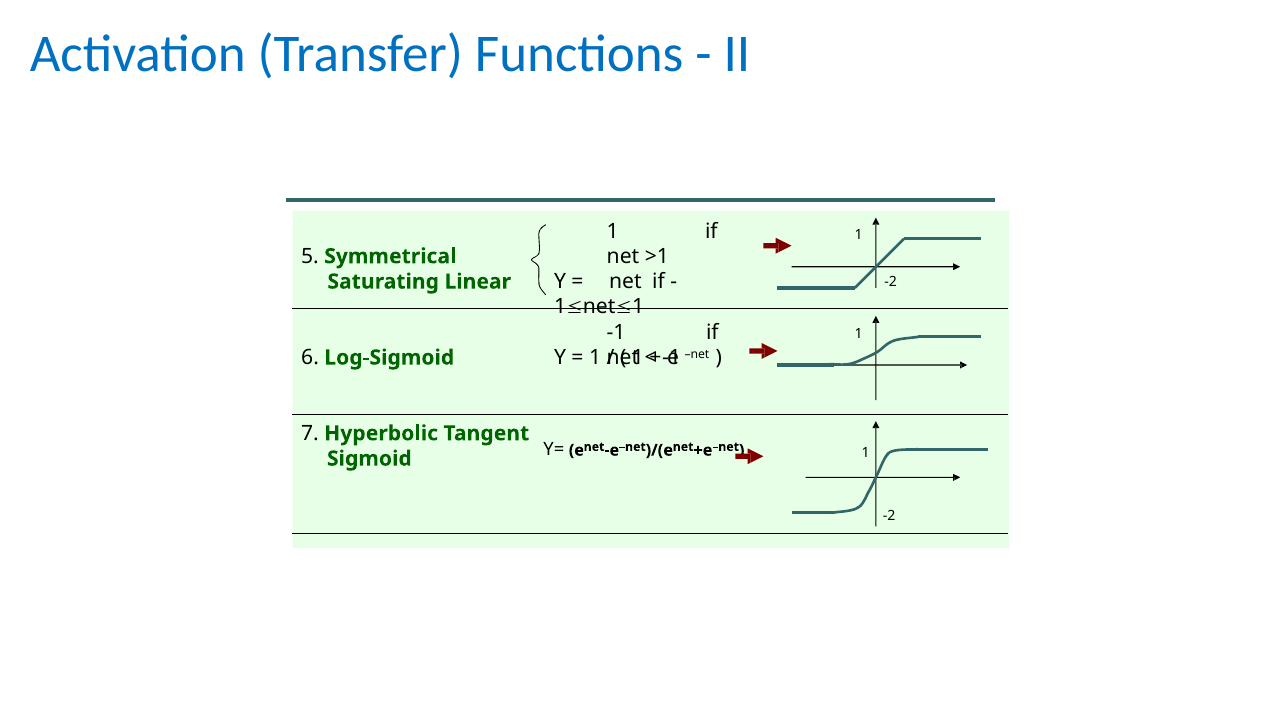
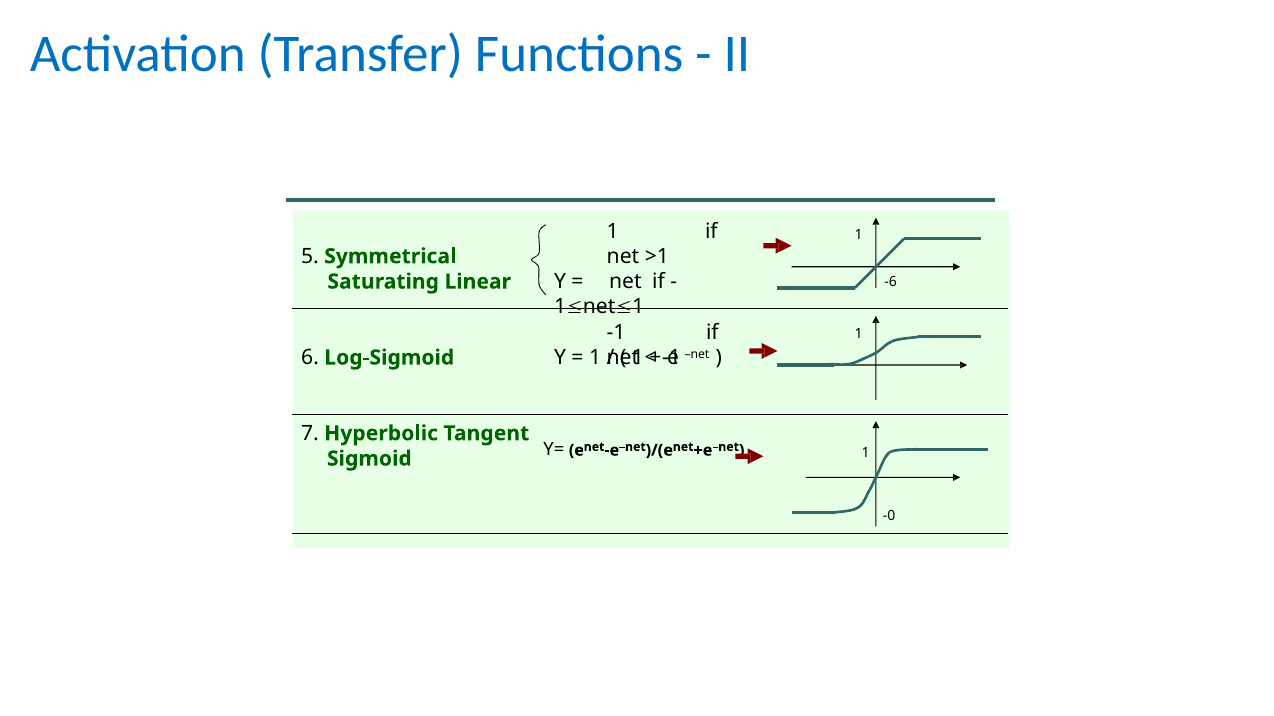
-2 at (891, 282): -2 -> -6
-2 at (889, 517): -2 -> -0
